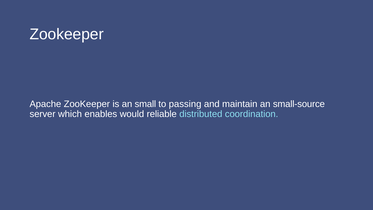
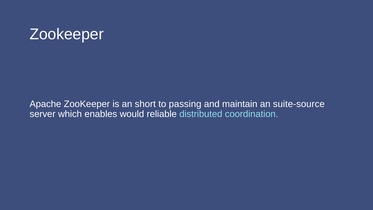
small: small -> short
small-source: small-source -> suite-source
